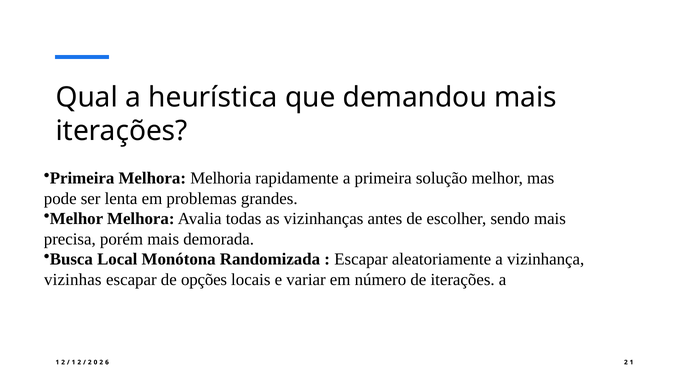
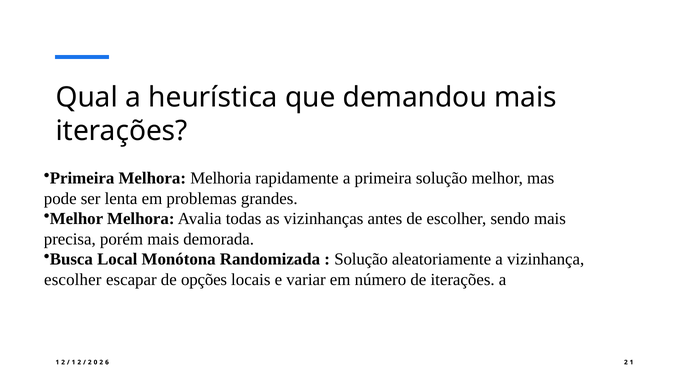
Escapar at (361, 259): Escapar -> Solução
vizinhas at (73, 279): vizinhas -> escolher
